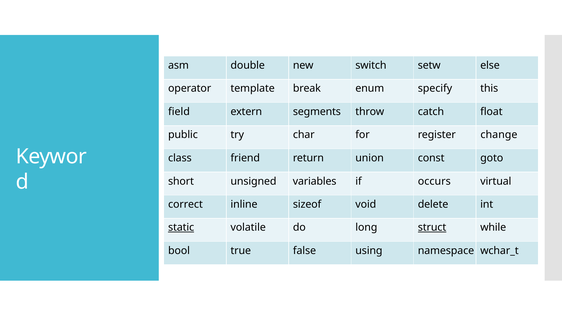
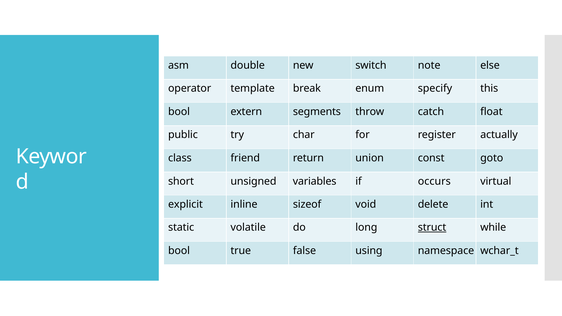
setw: setw -> note
field at (179, 112): field -> bool
change: change -> actually
correct: correct -> explicit
static underline: present -> none
